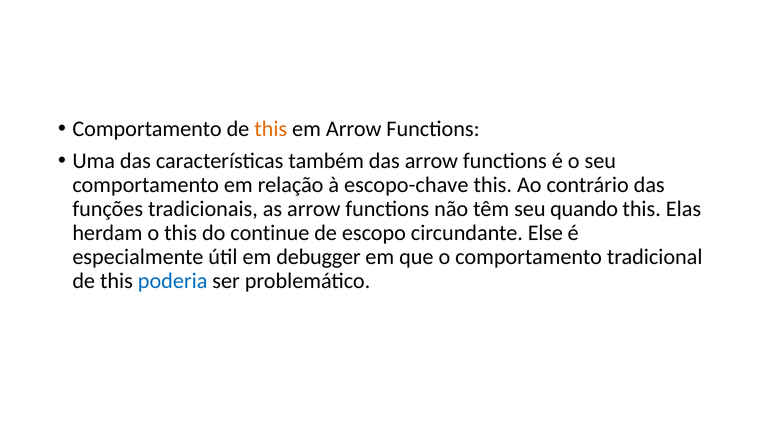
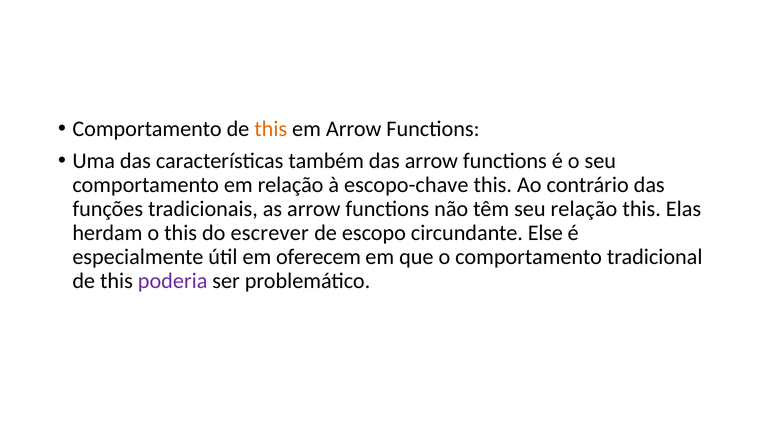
seu quando: quando -> relação
continue: continue -> escrever
debugger: debugger -> oferecem
poderia colour: blue -> purple
